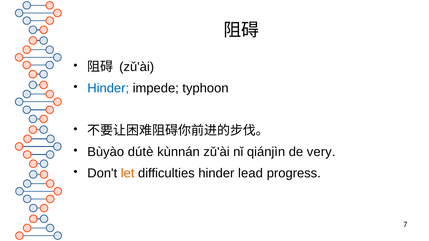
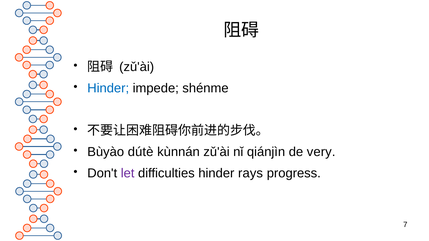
typhoon: typhoon -> shénme
let colour: orange -> purple
lead: lead -> rays
